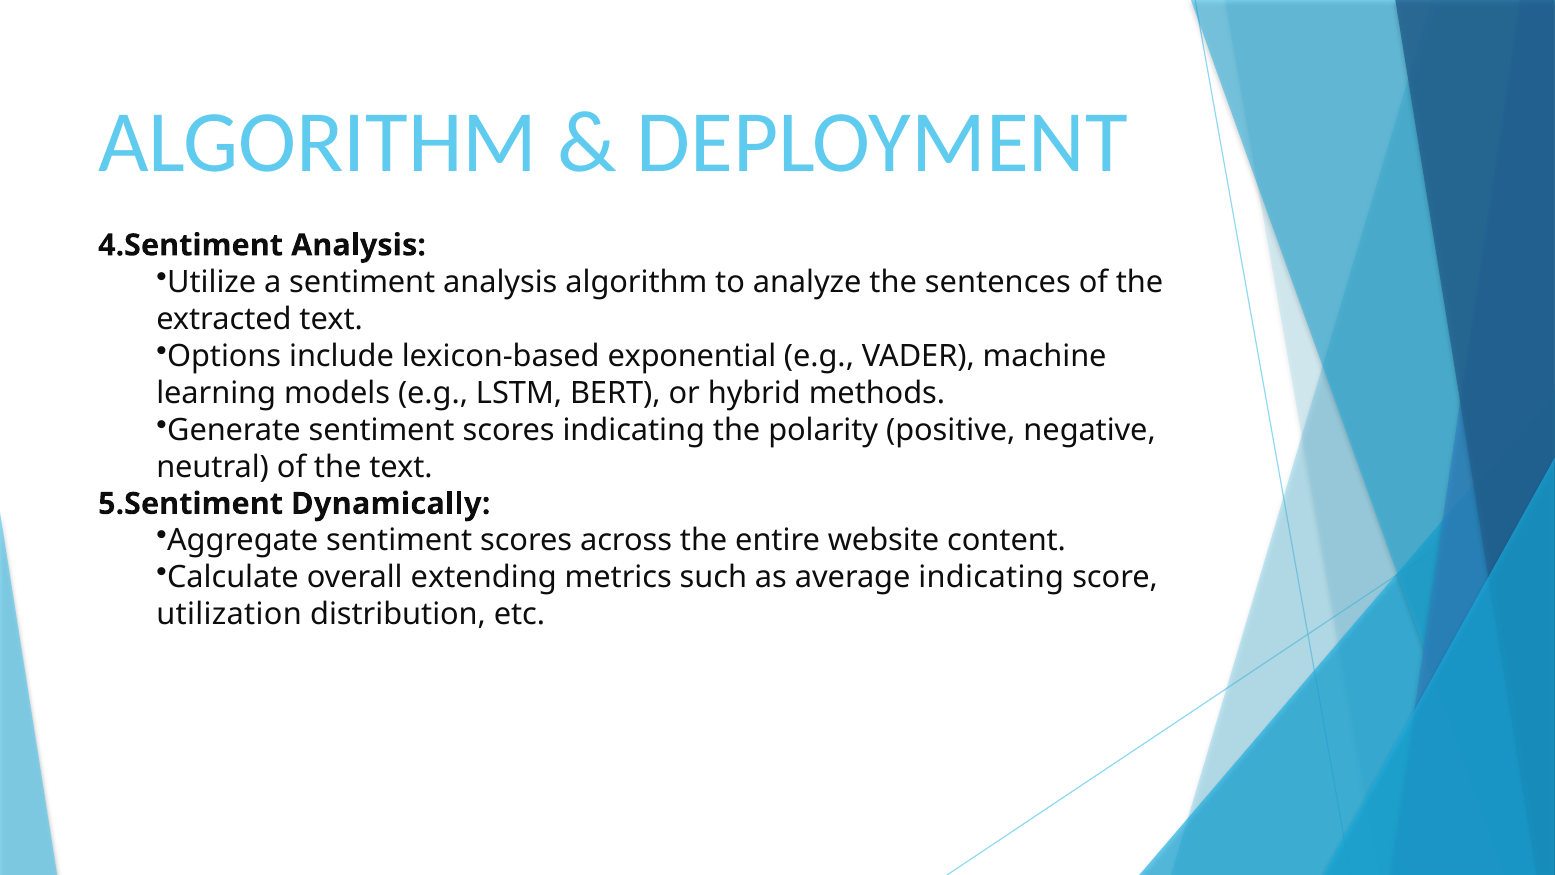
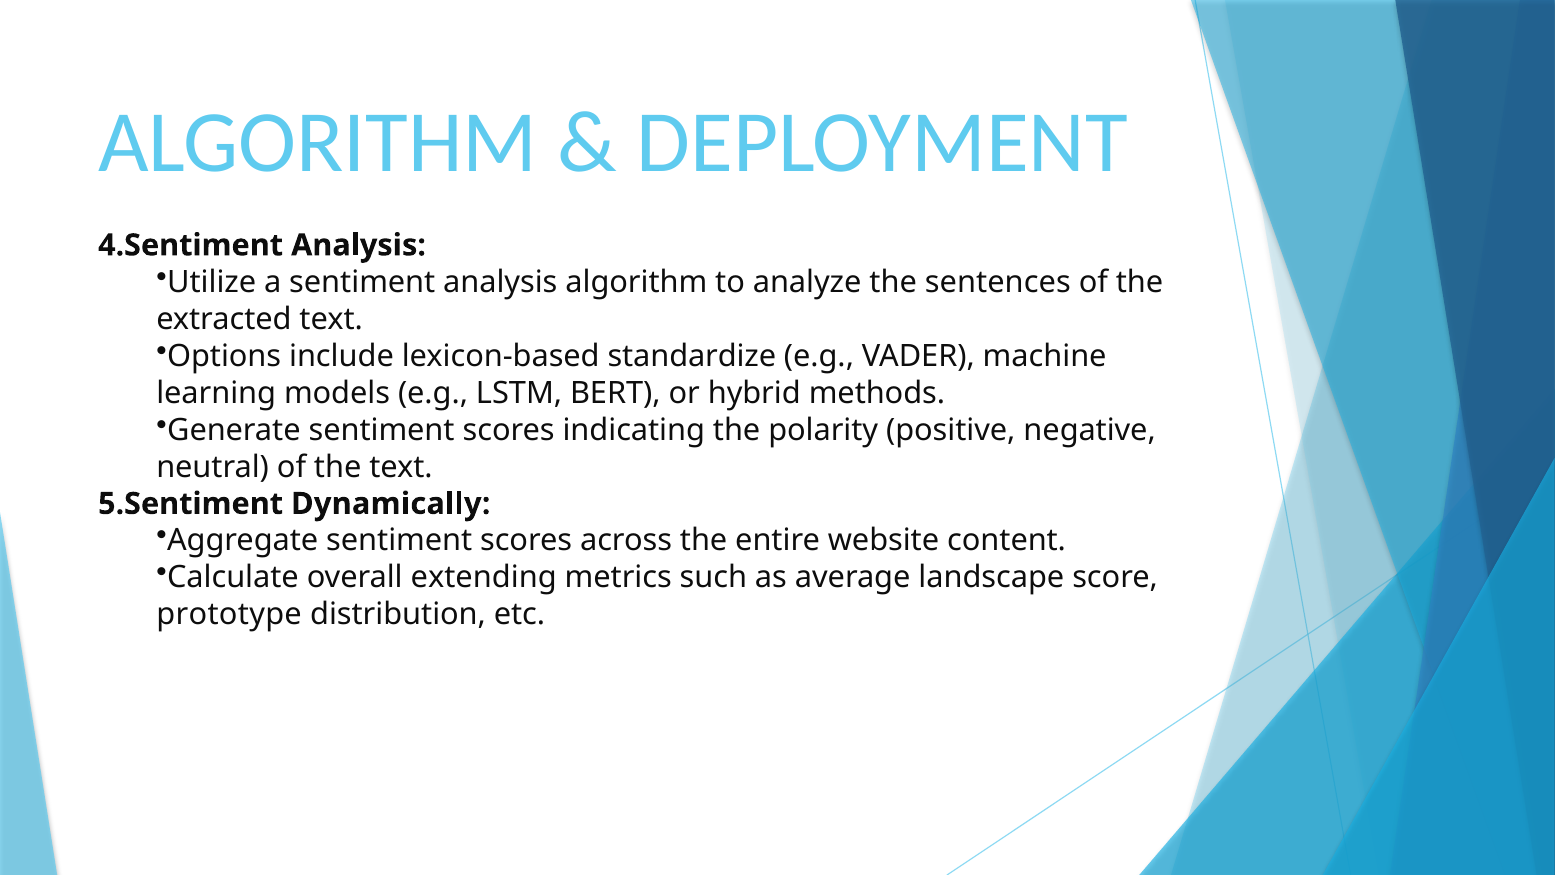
exponential: exponential -> standardize
average indicating: indicating -> landscape
utilization: utilization -> prototype
